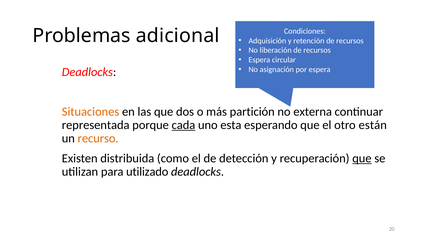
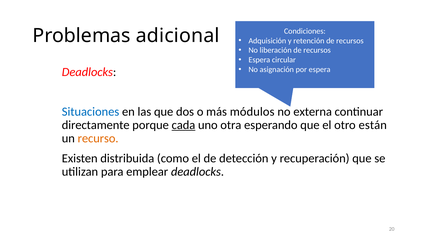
Situaciones colour: orange -> blue
partición: partición -> módulos
representada: representada -> directamente
esta: esta -> otra
que at (362, 158) underline: present -> none
utilizado: utilizado -> emplear
